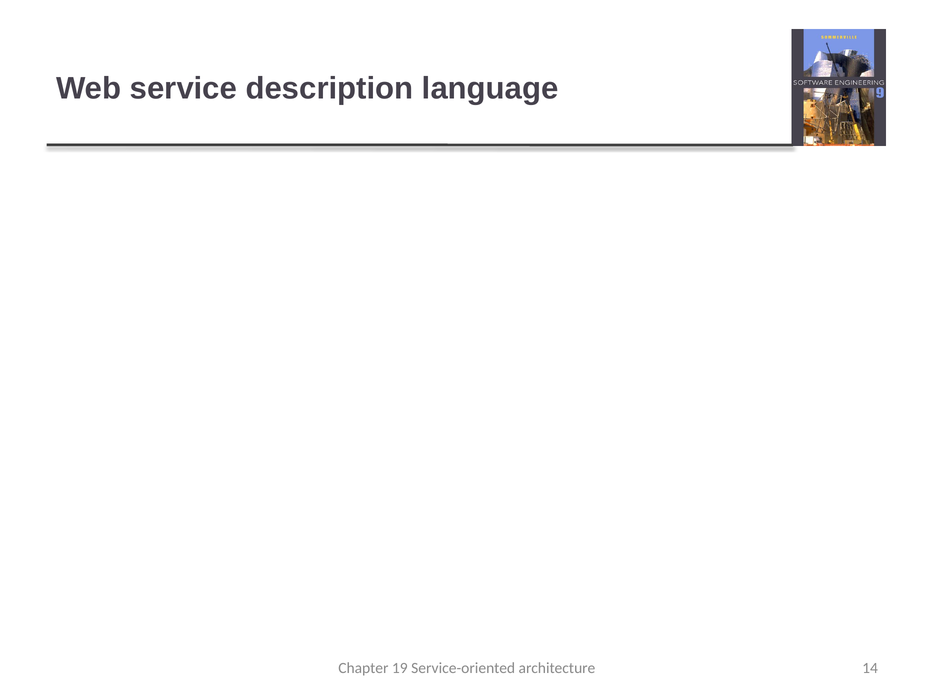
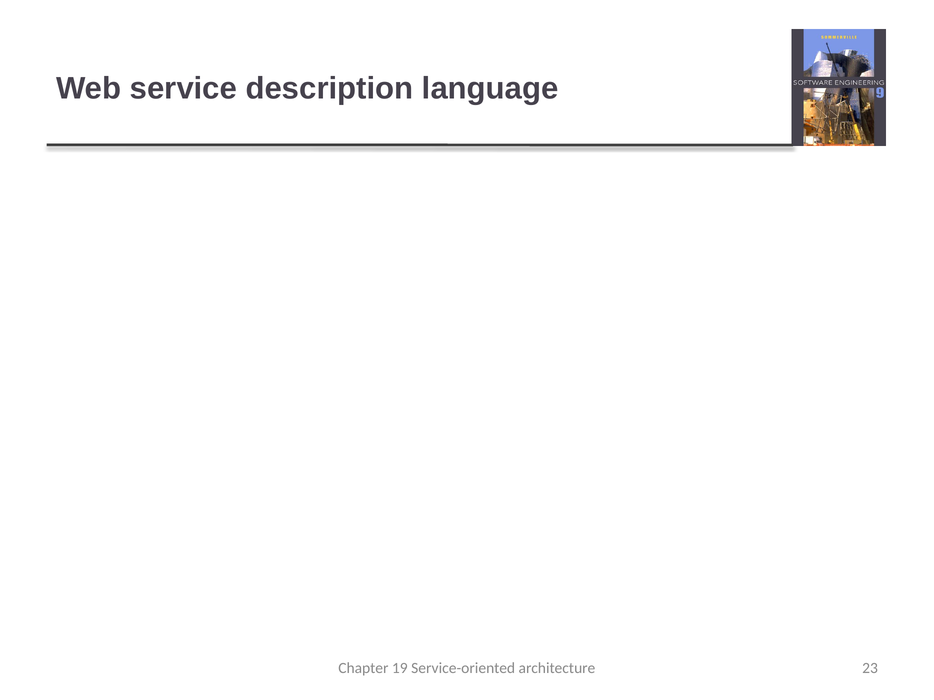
14: 14 -> 23
